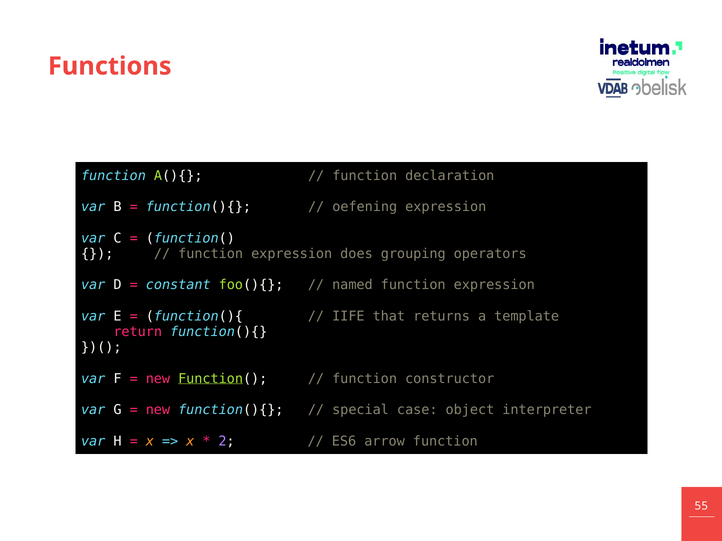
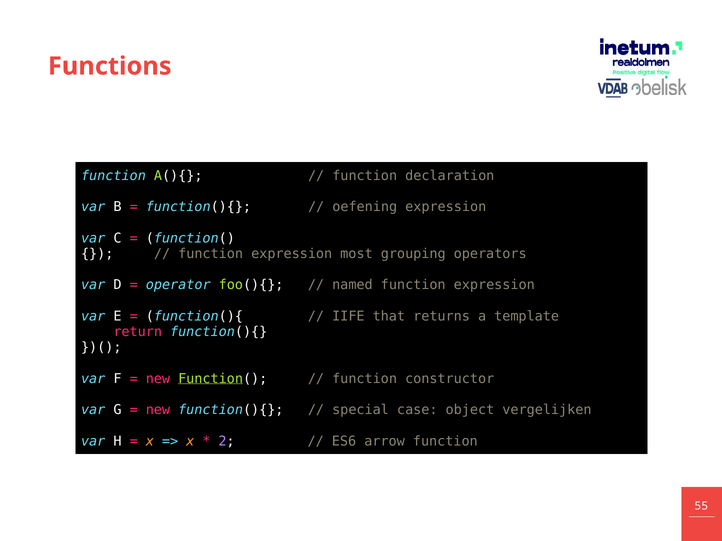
does: does -> most
constant: constant -> operator
interpreter: interpreter -> vergelijken
